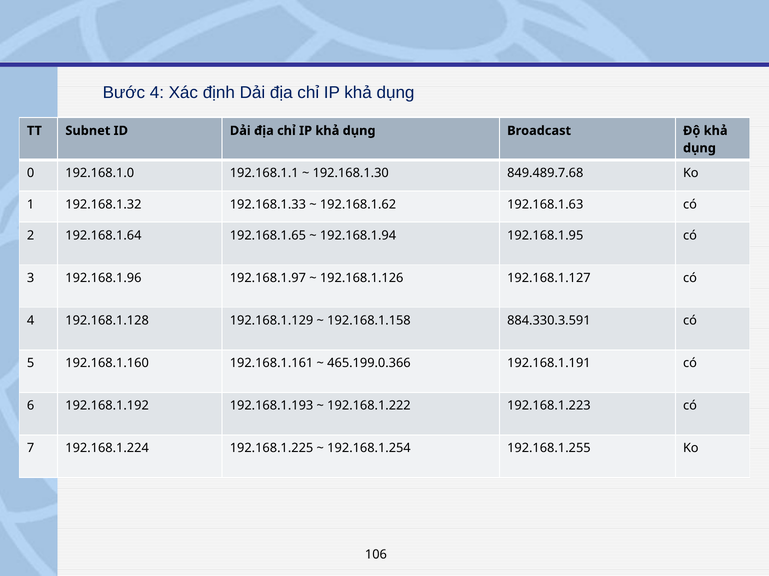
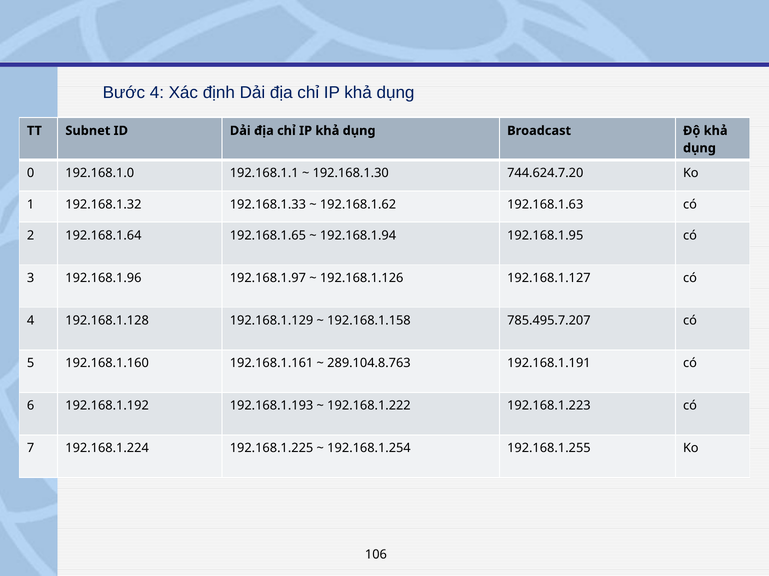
849.489.7.68: 849.489.7.68 -> 744.624.7.20
884.330.3.591: 884.330.3.591 -> 785.495.7.207
465.199.0.366: 465.199.0.366 -> 289.104.8.763
